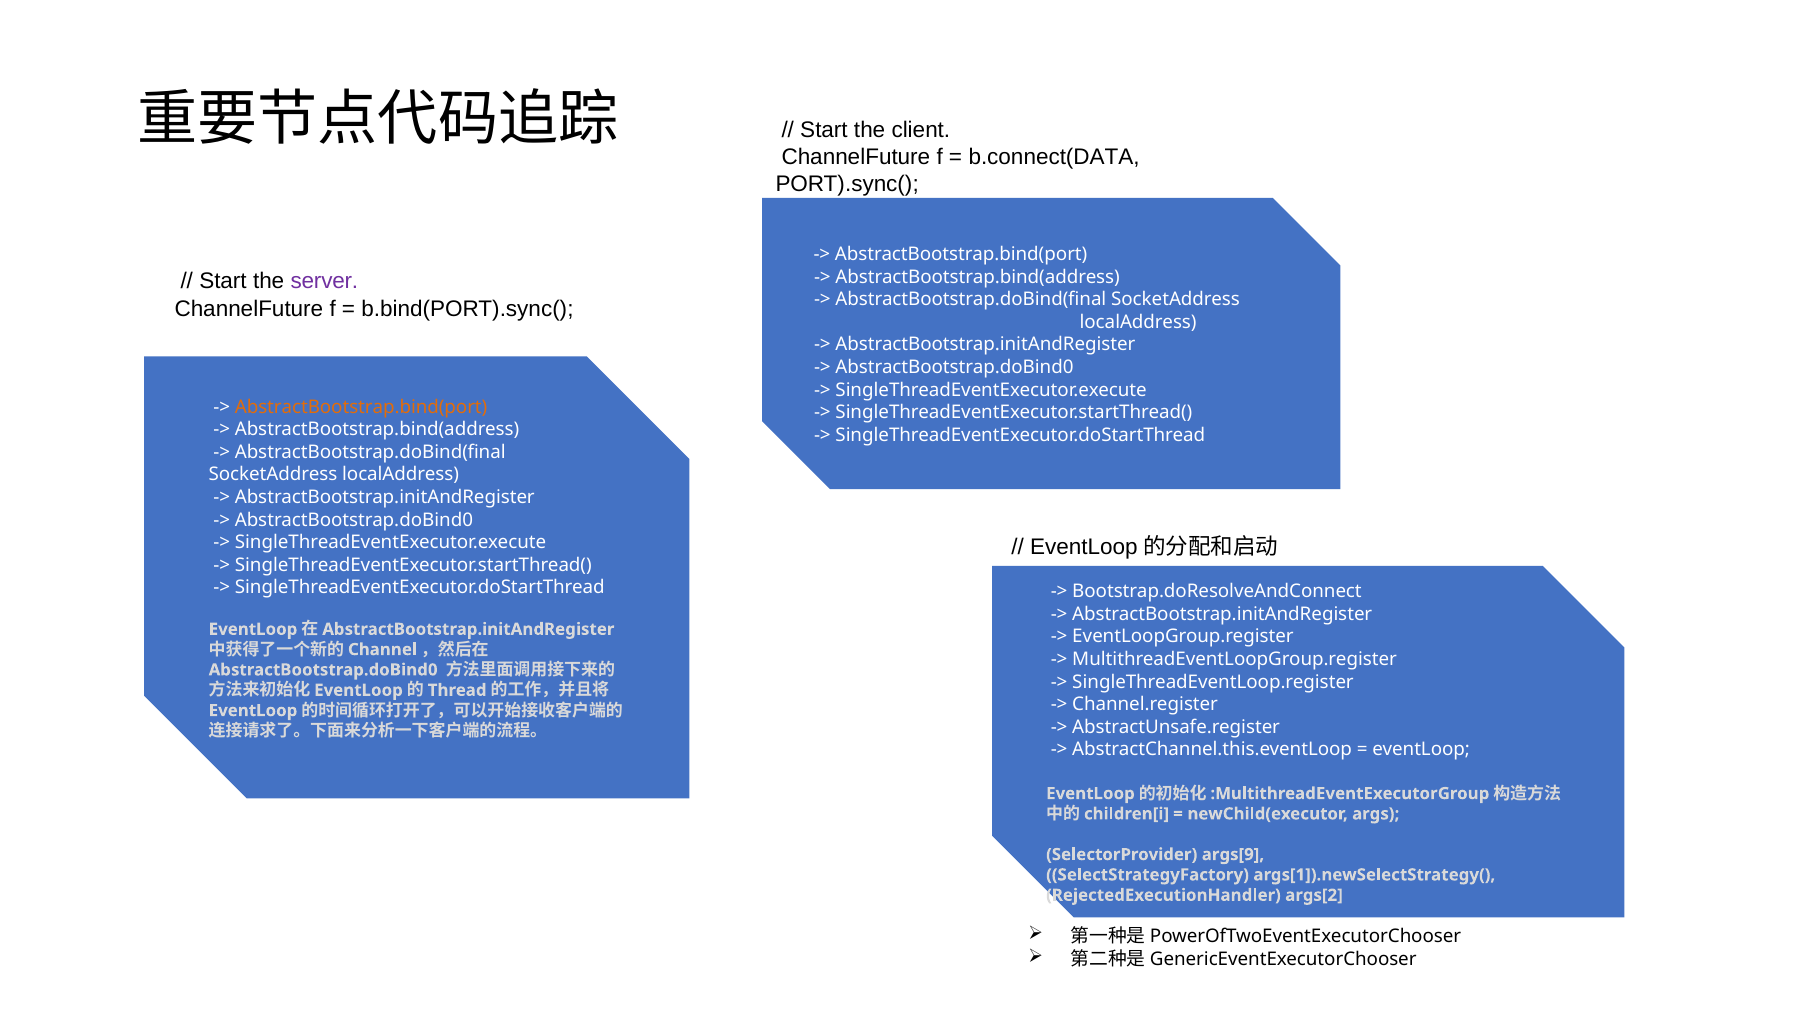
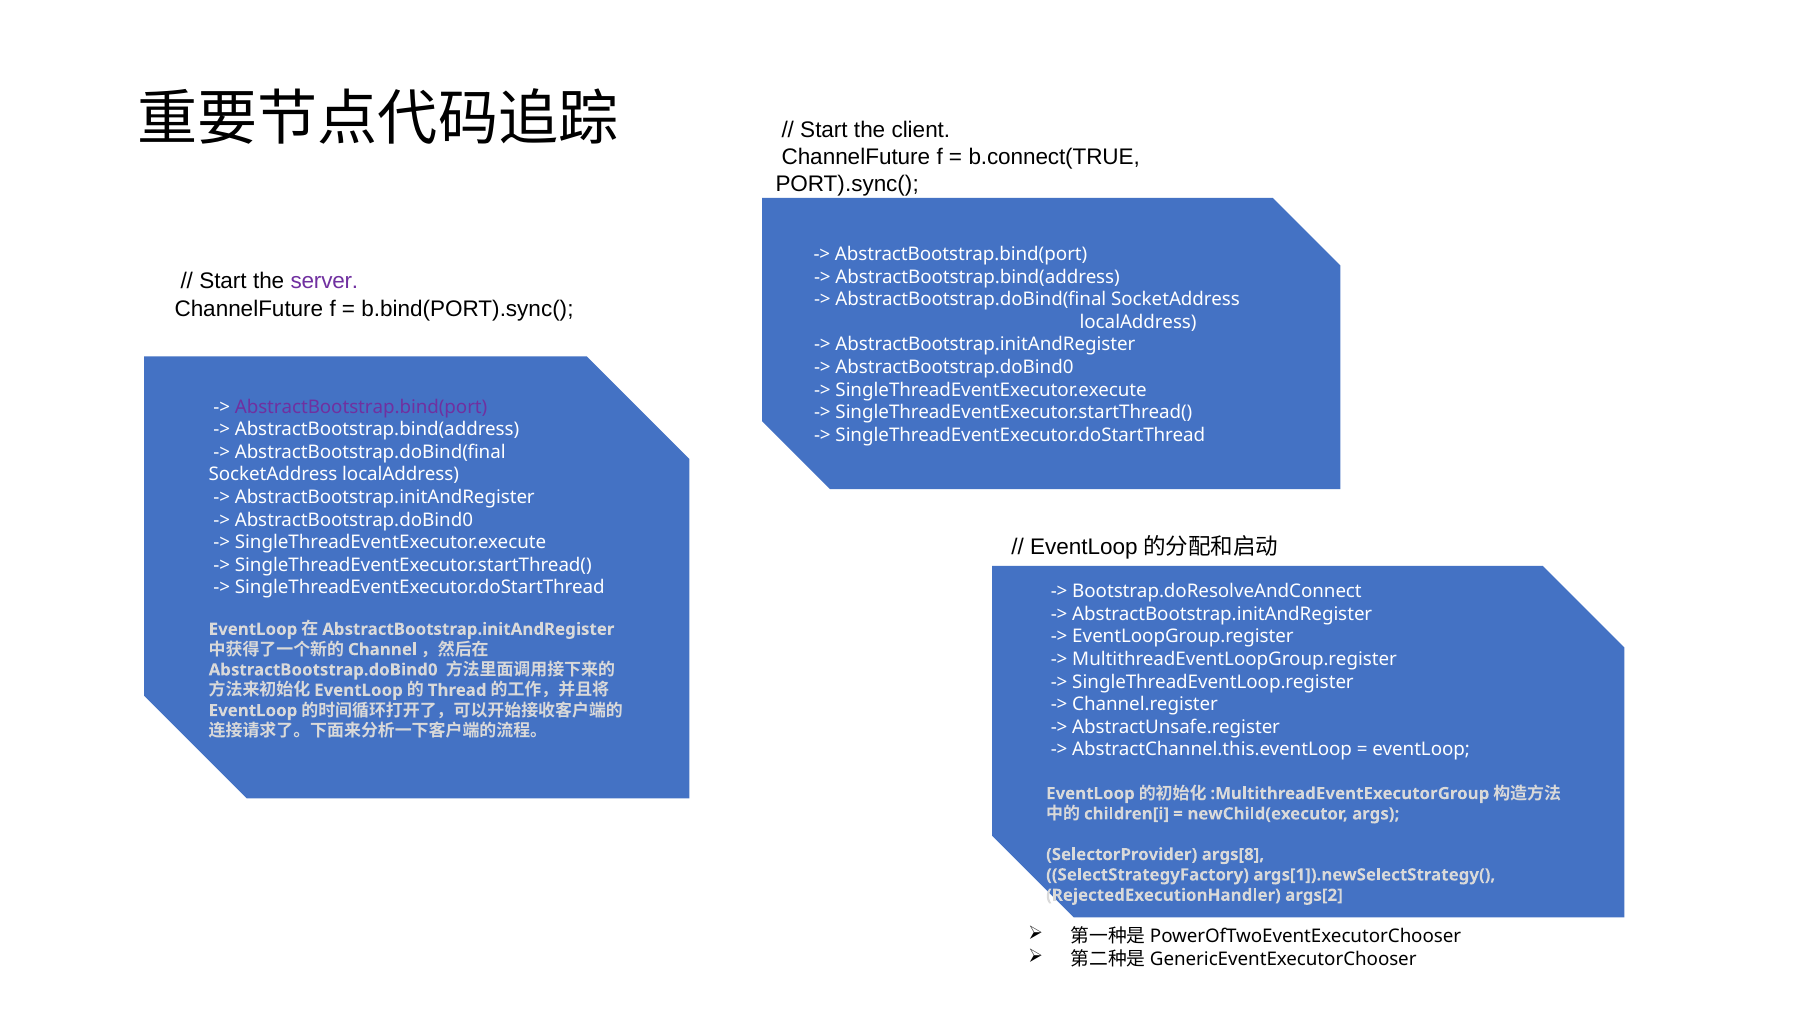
b.connect(DATA: b.connect(DATA -> b.connect(TRUE
AbstractBootstrap.bind(port at (361, 407) colour: orange -> purple
args[9: args[9 -> args[8
